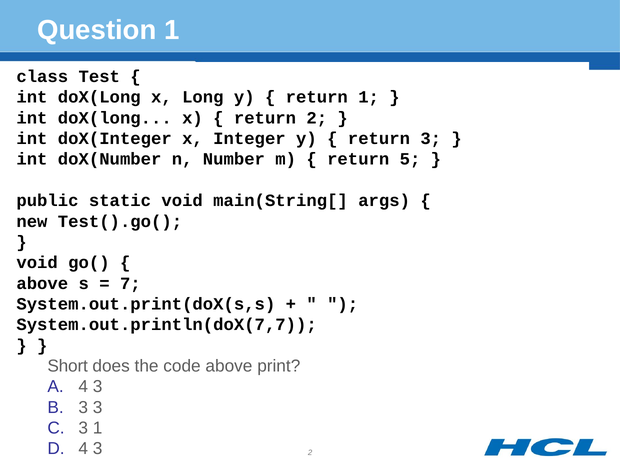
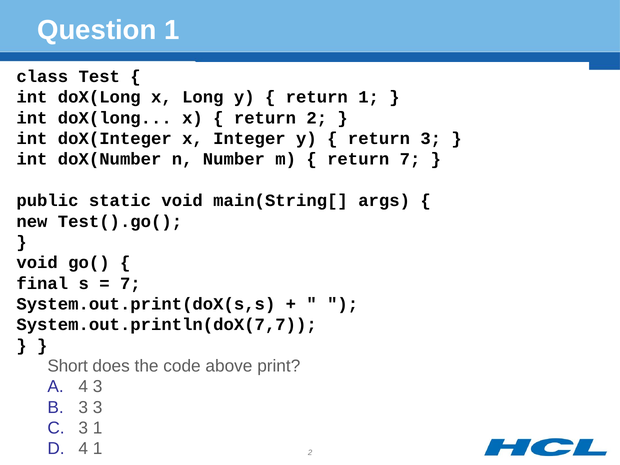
return 5: 5 -> 7
above at (42, 283): above -> final
3 at (98, 449): 3 -> 1
